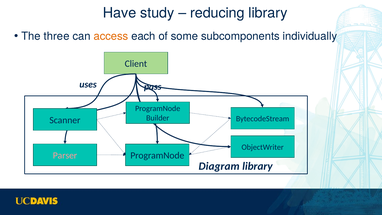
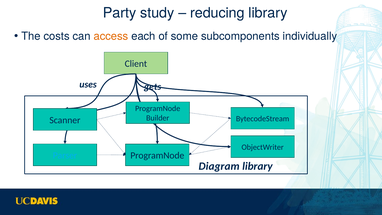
Have: Have -> Party
three: three -> costs
pass: pass -> gets
Parser colour: pink -> light blue
